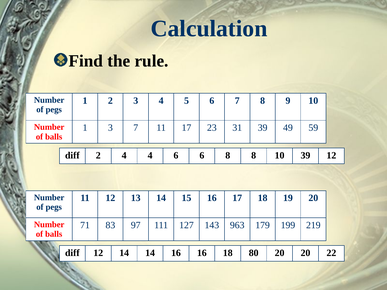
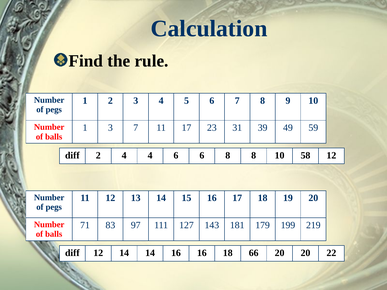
10 39: 39 -> 58
963: 963 -> 181
80: 80 -> 66
